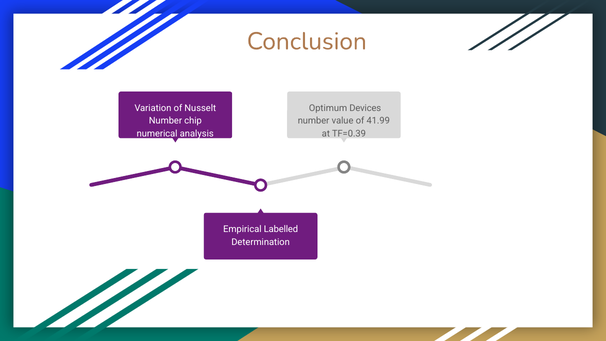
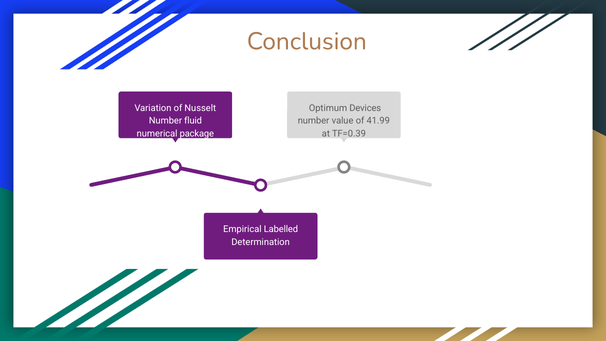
chip: chip -> fluid
analysis: analysis -> package
